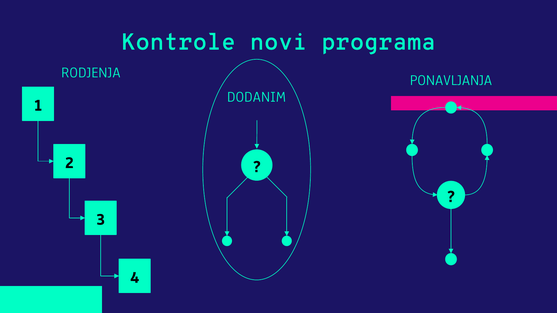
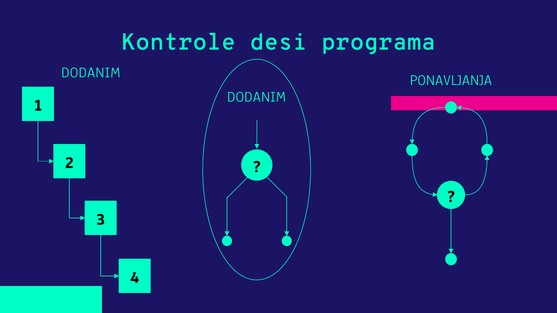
novi: novi -> desi
RODJENJA at (91, 73): RODJENJA -> DODANIM
